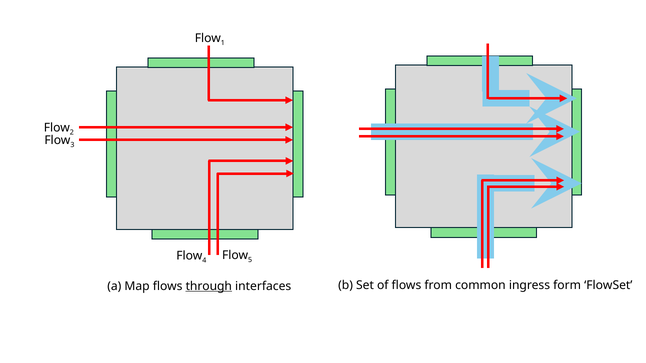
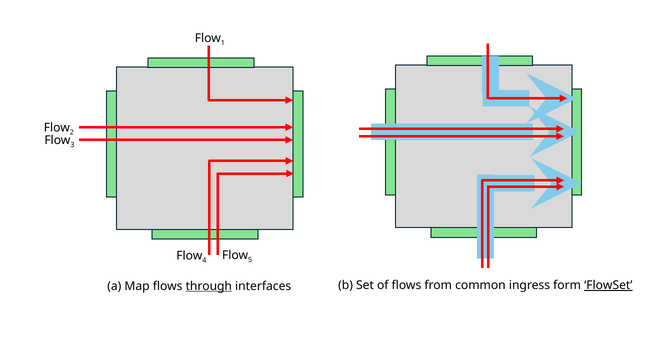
FlowSet underline: none -> present
